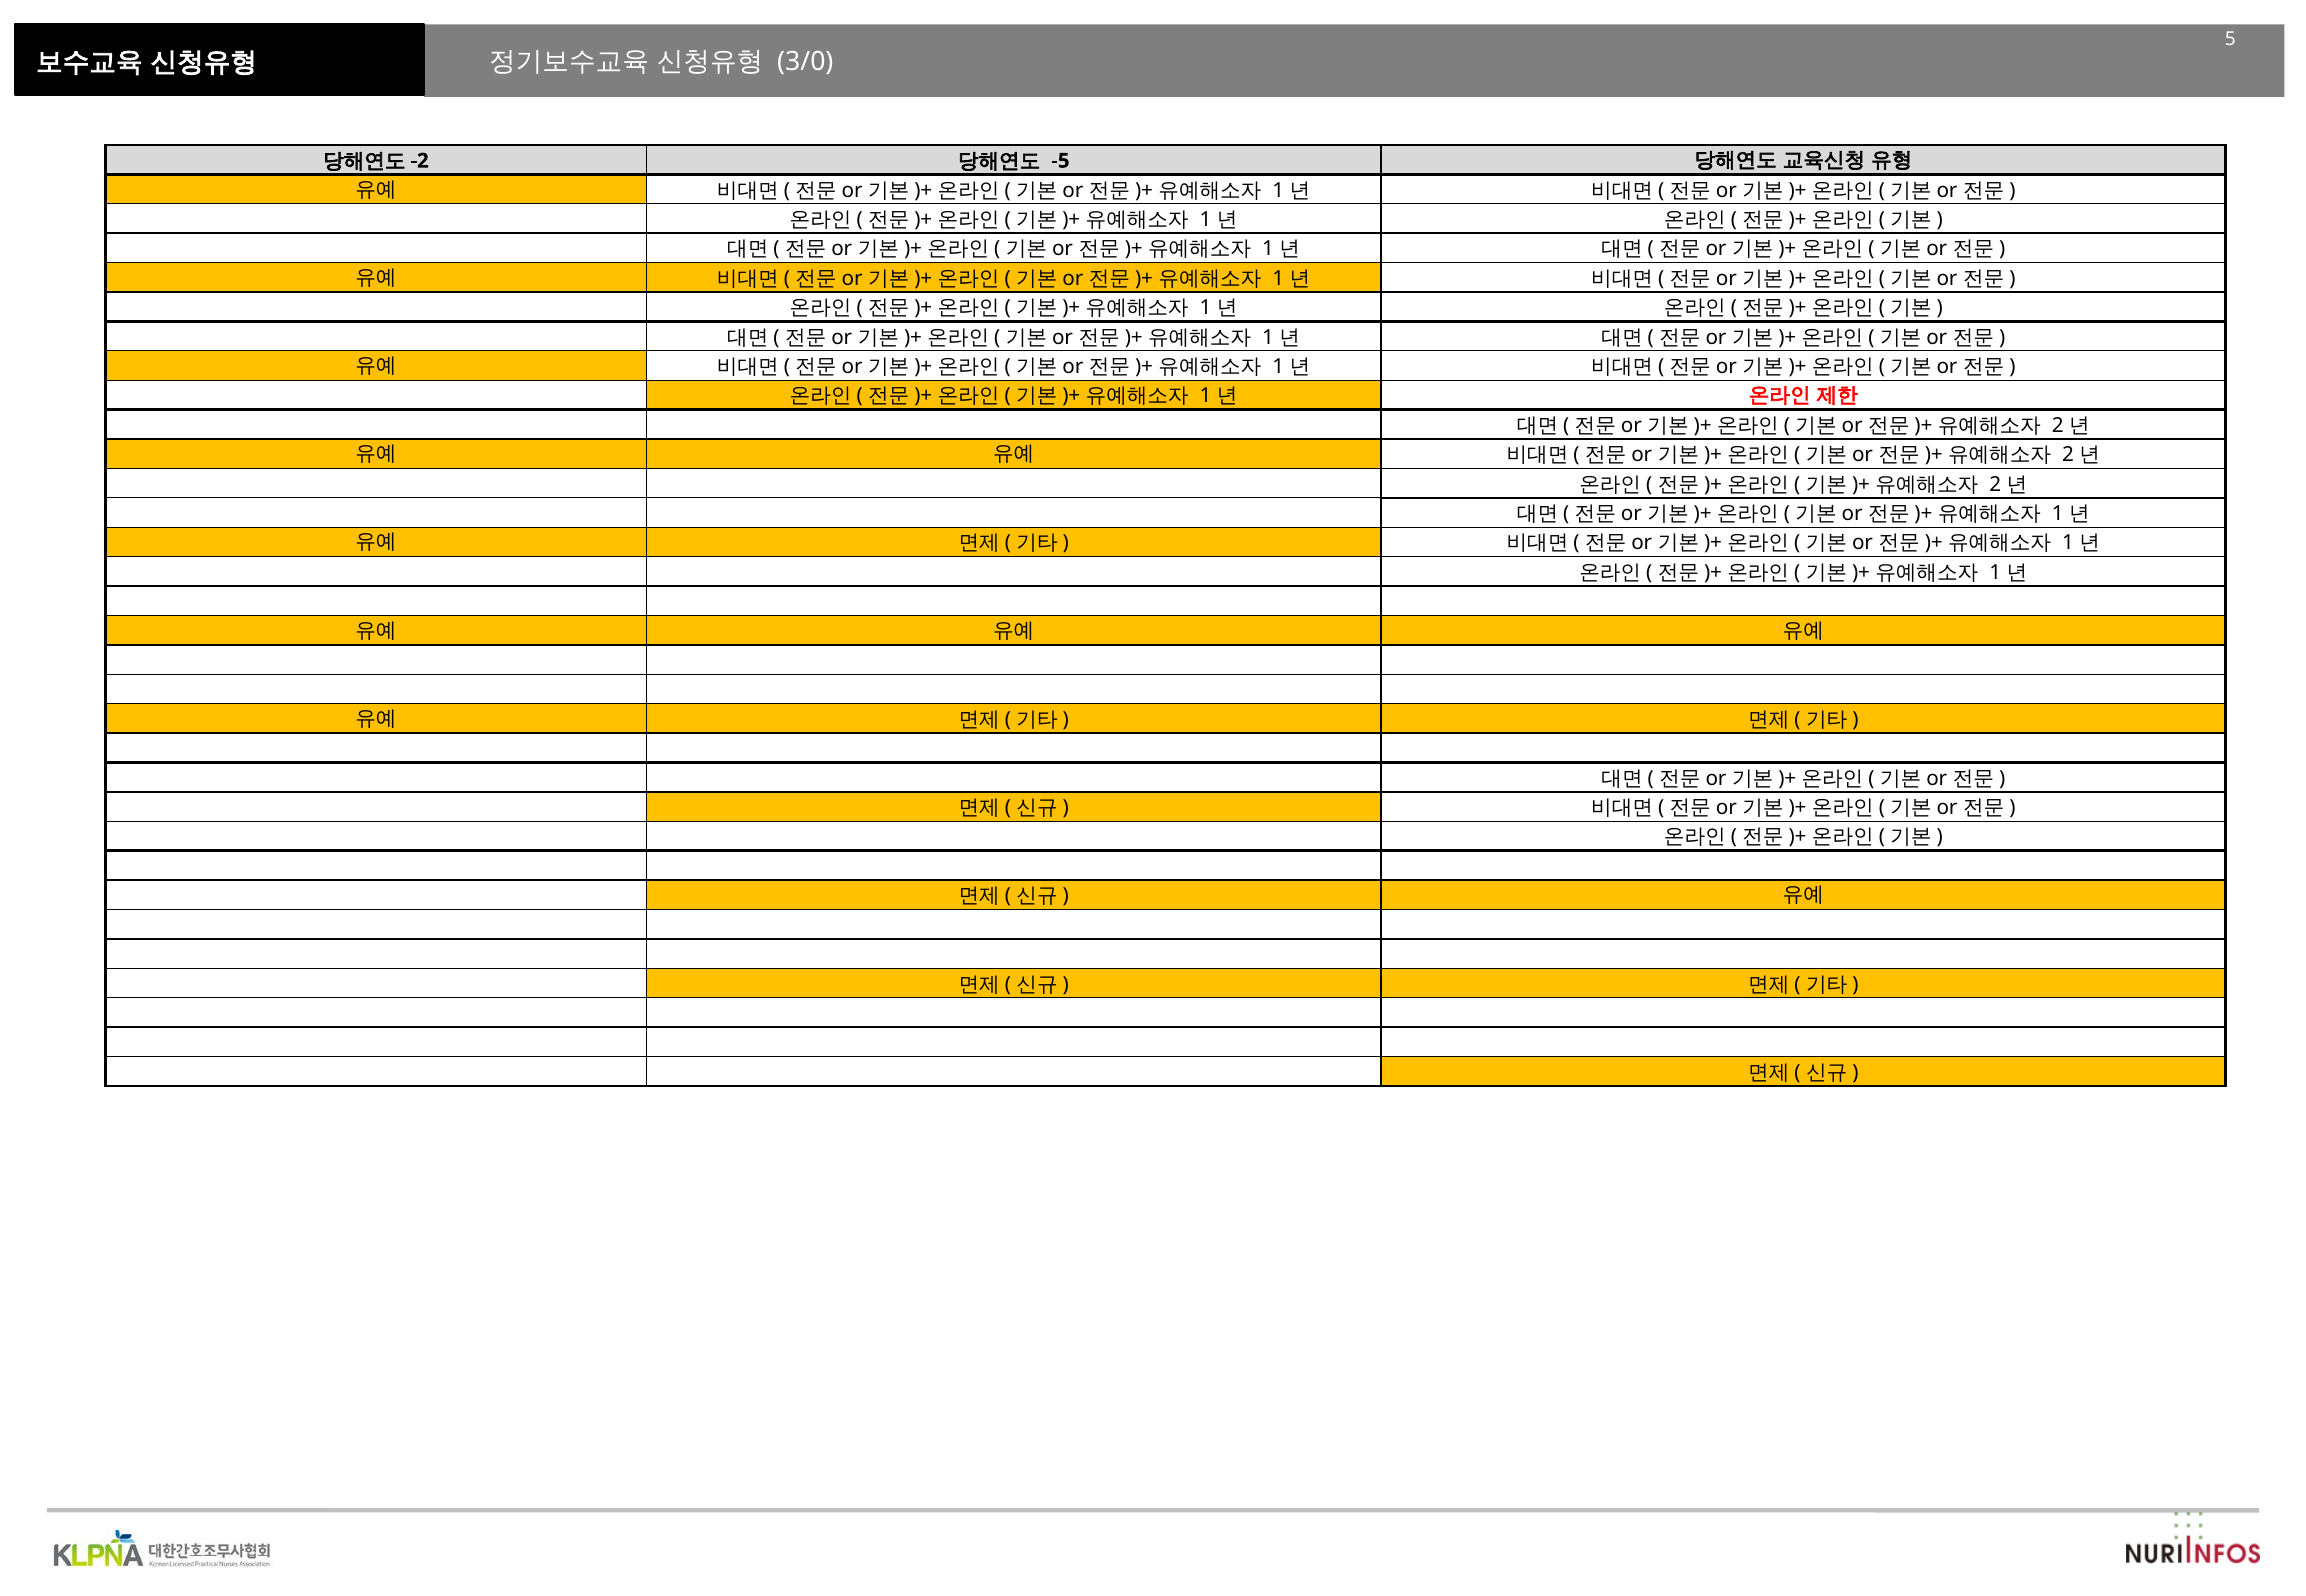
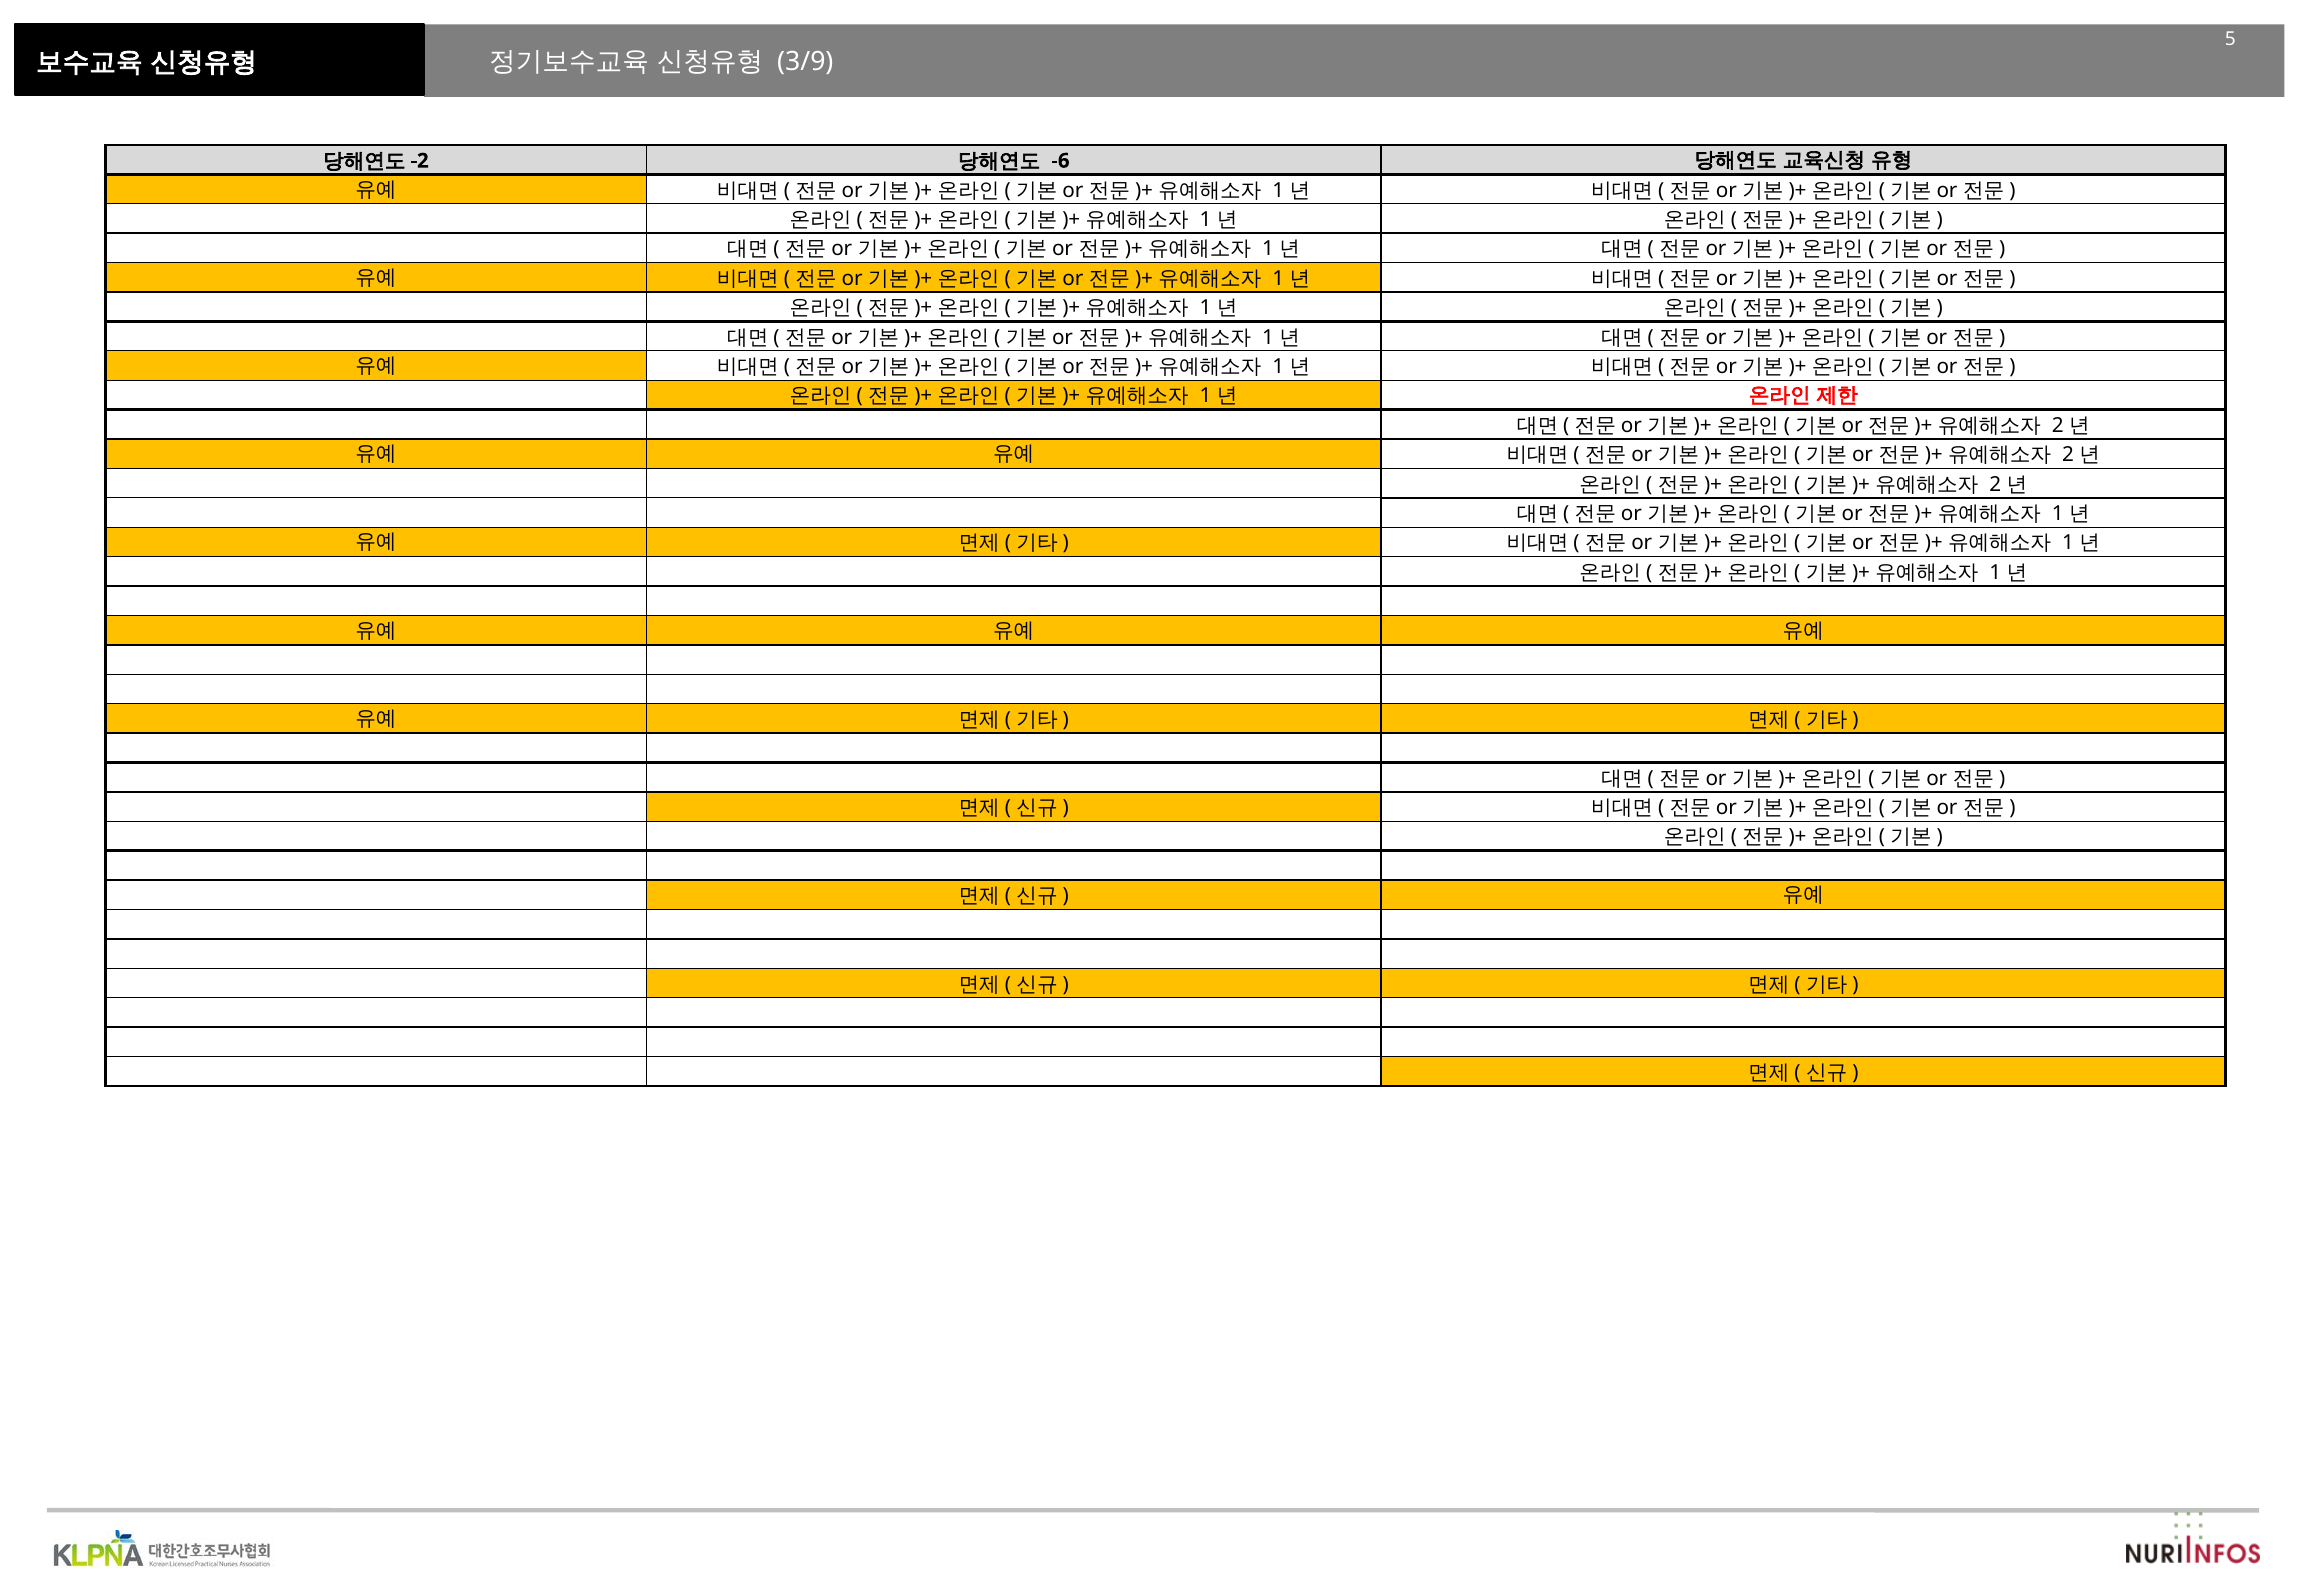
3/0: 3/0 -> 3/9
-5: -5 -> -6
